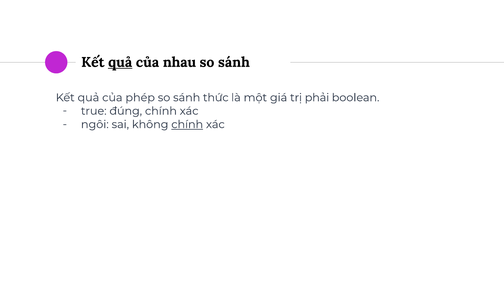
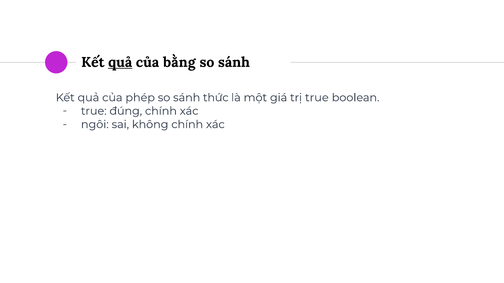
nhau: nhau -> bằng
trị phải: phải -> true
chính at (187, 125) underline: present -> none
